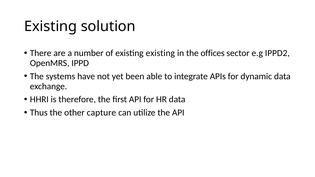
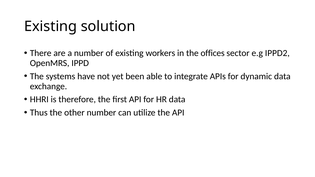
existing existing: existing -> workers
other capture: capture -> number
